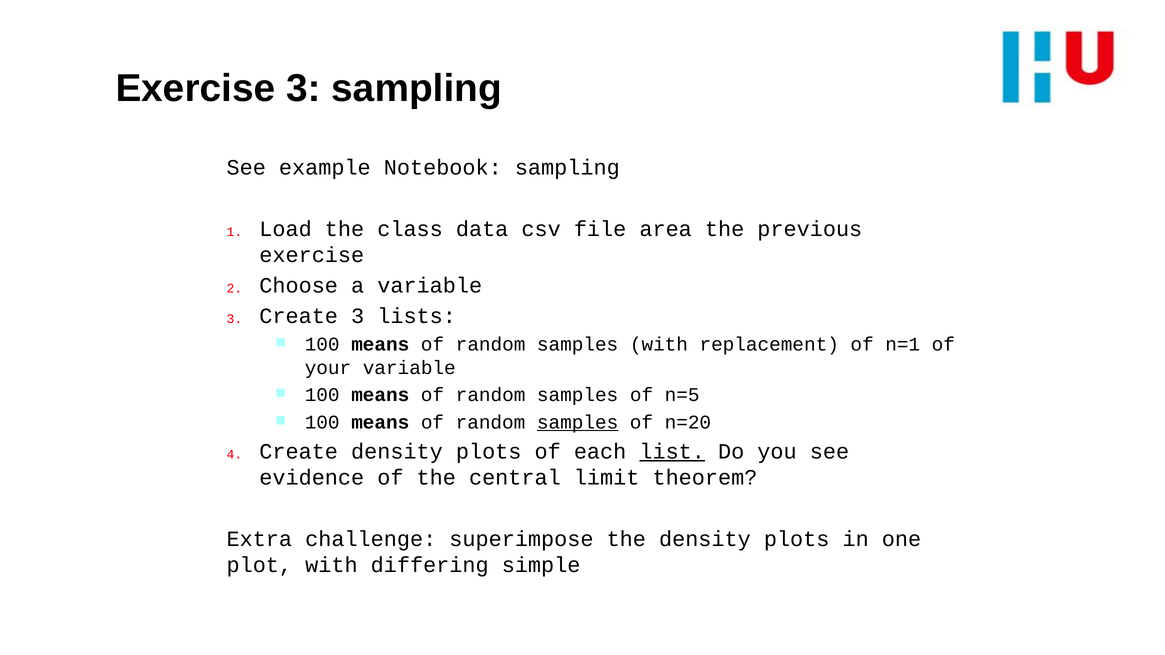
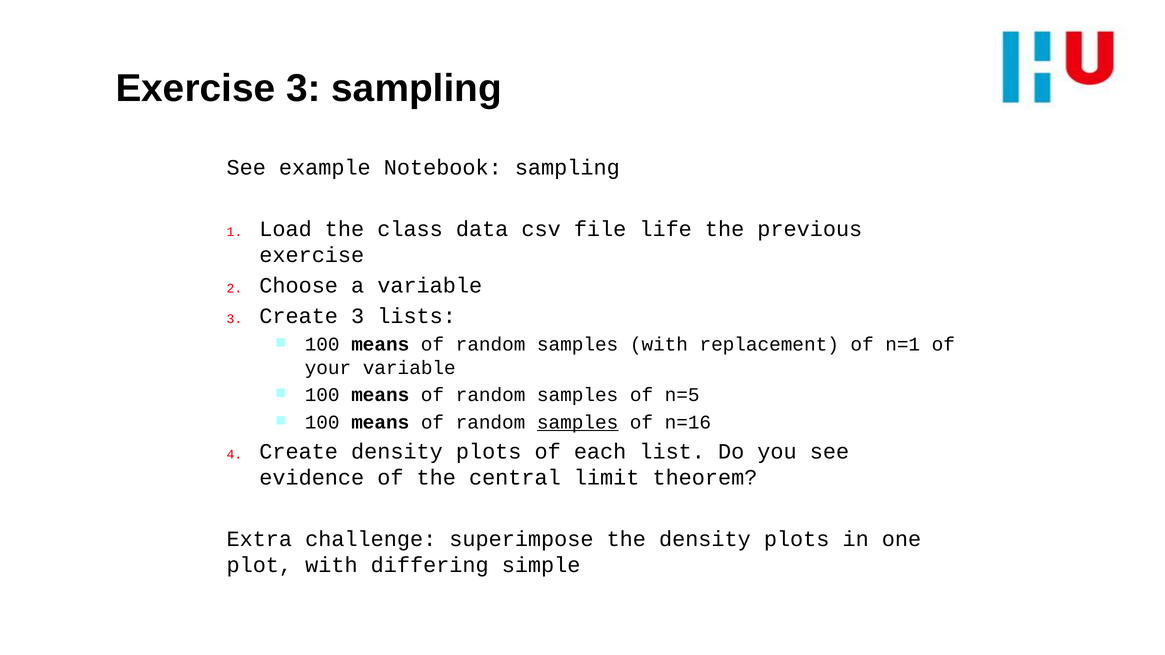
area: area -> life
n=20: n=20 -> n=16
list underline: present -> none
